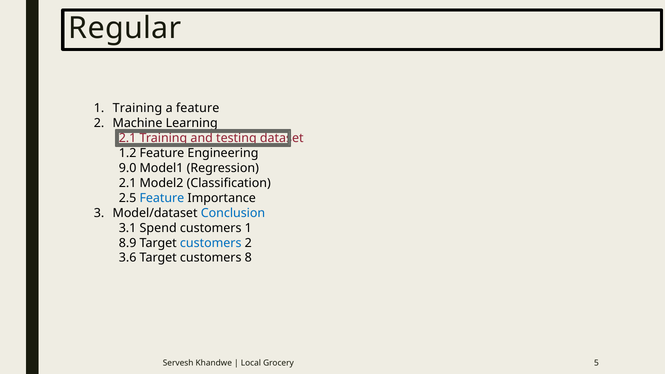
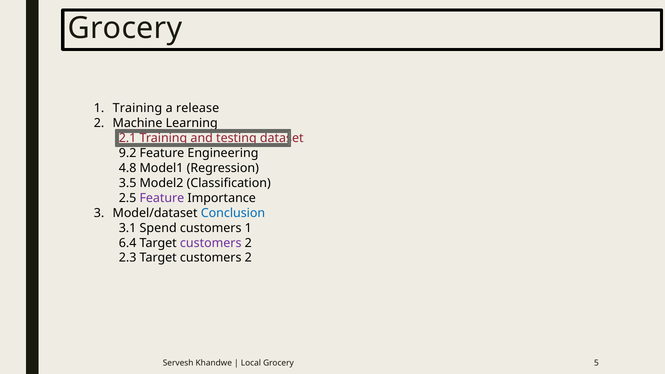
Regular at (125, 28): Regular -> Grocery
a feature: feature -> release
1.2: 1.2 -> 9.2
9.0: 9.0 -> 4.8
2.1 at (128, 183): 2.1 -> 3.5
Feature at (162, 198) colour: blue -> purple
8.9: 8.9 -> 6.4
customers at (211, 243) colour: blue -> purple
3.6: 3.6 -> 2.3
8 at (248, 258): 8 -> 2
